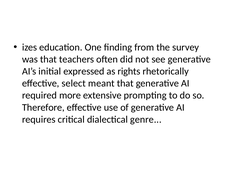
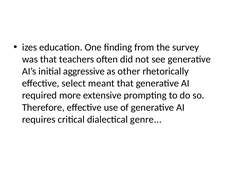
expressed: expressed -> aggressive
rights: rights -> other
